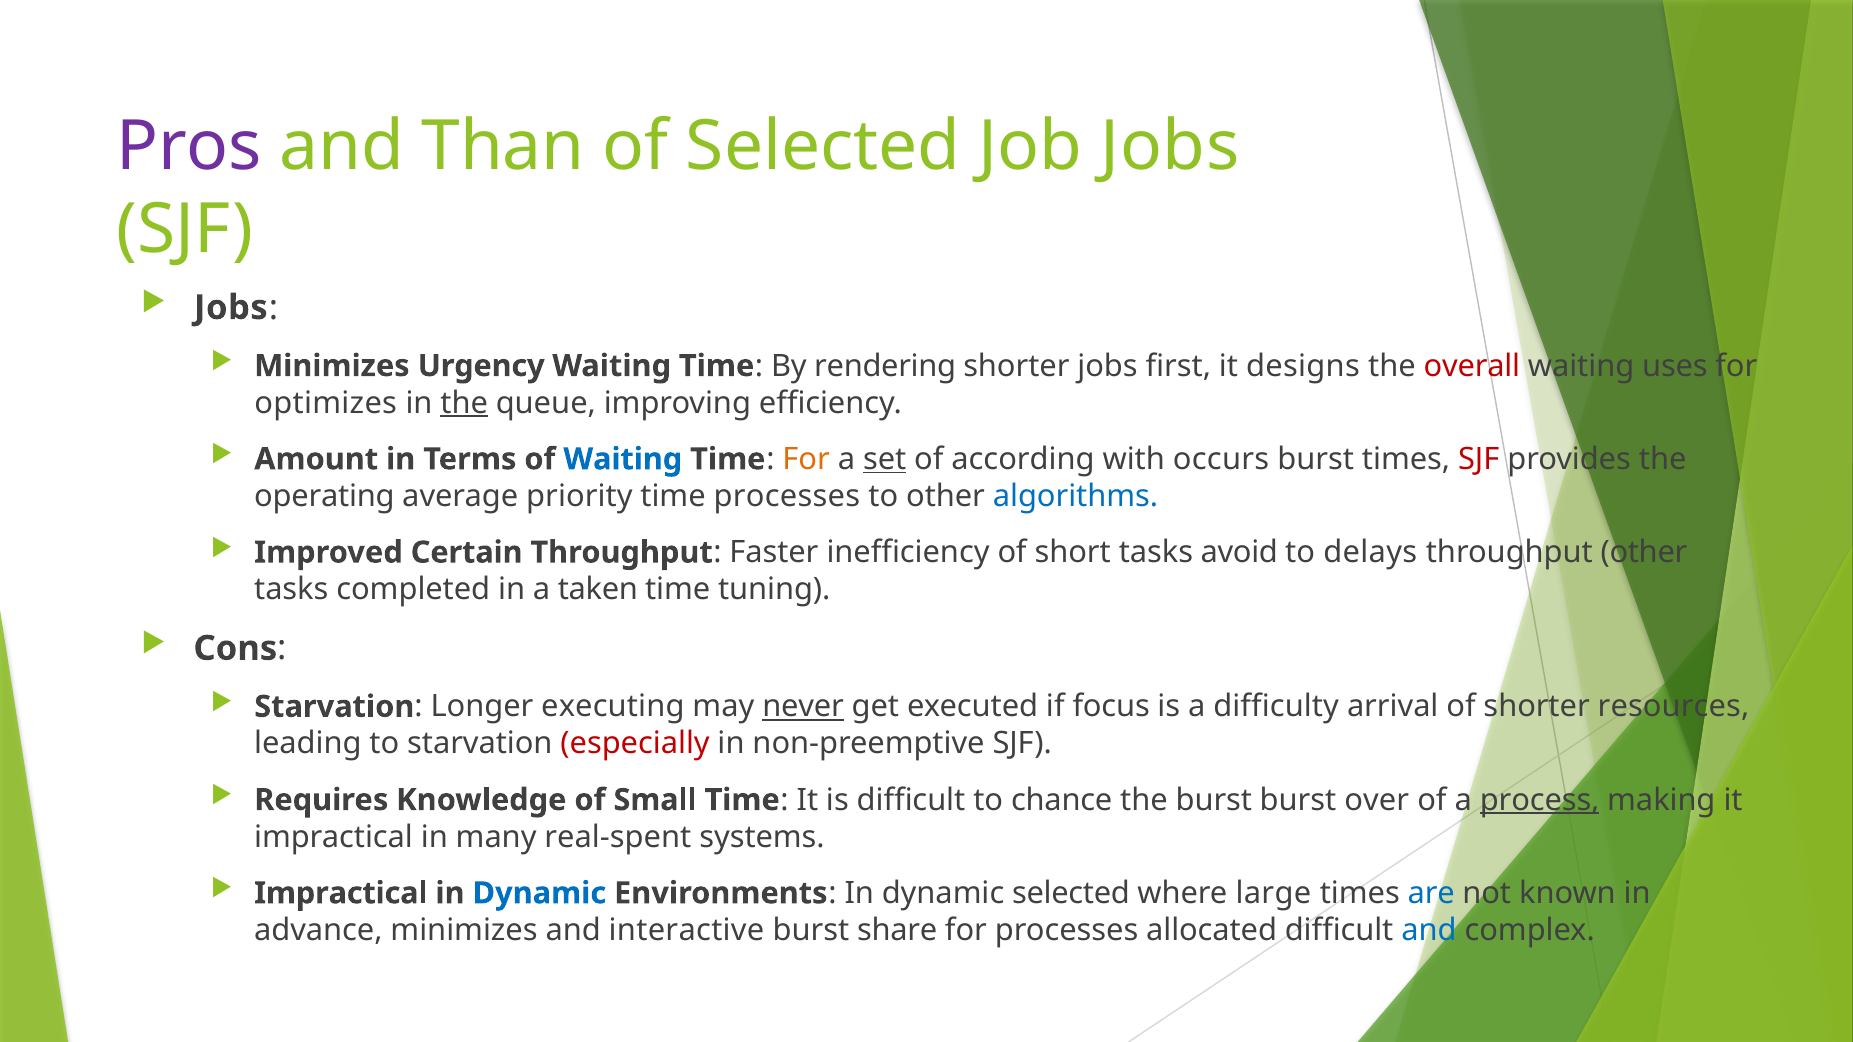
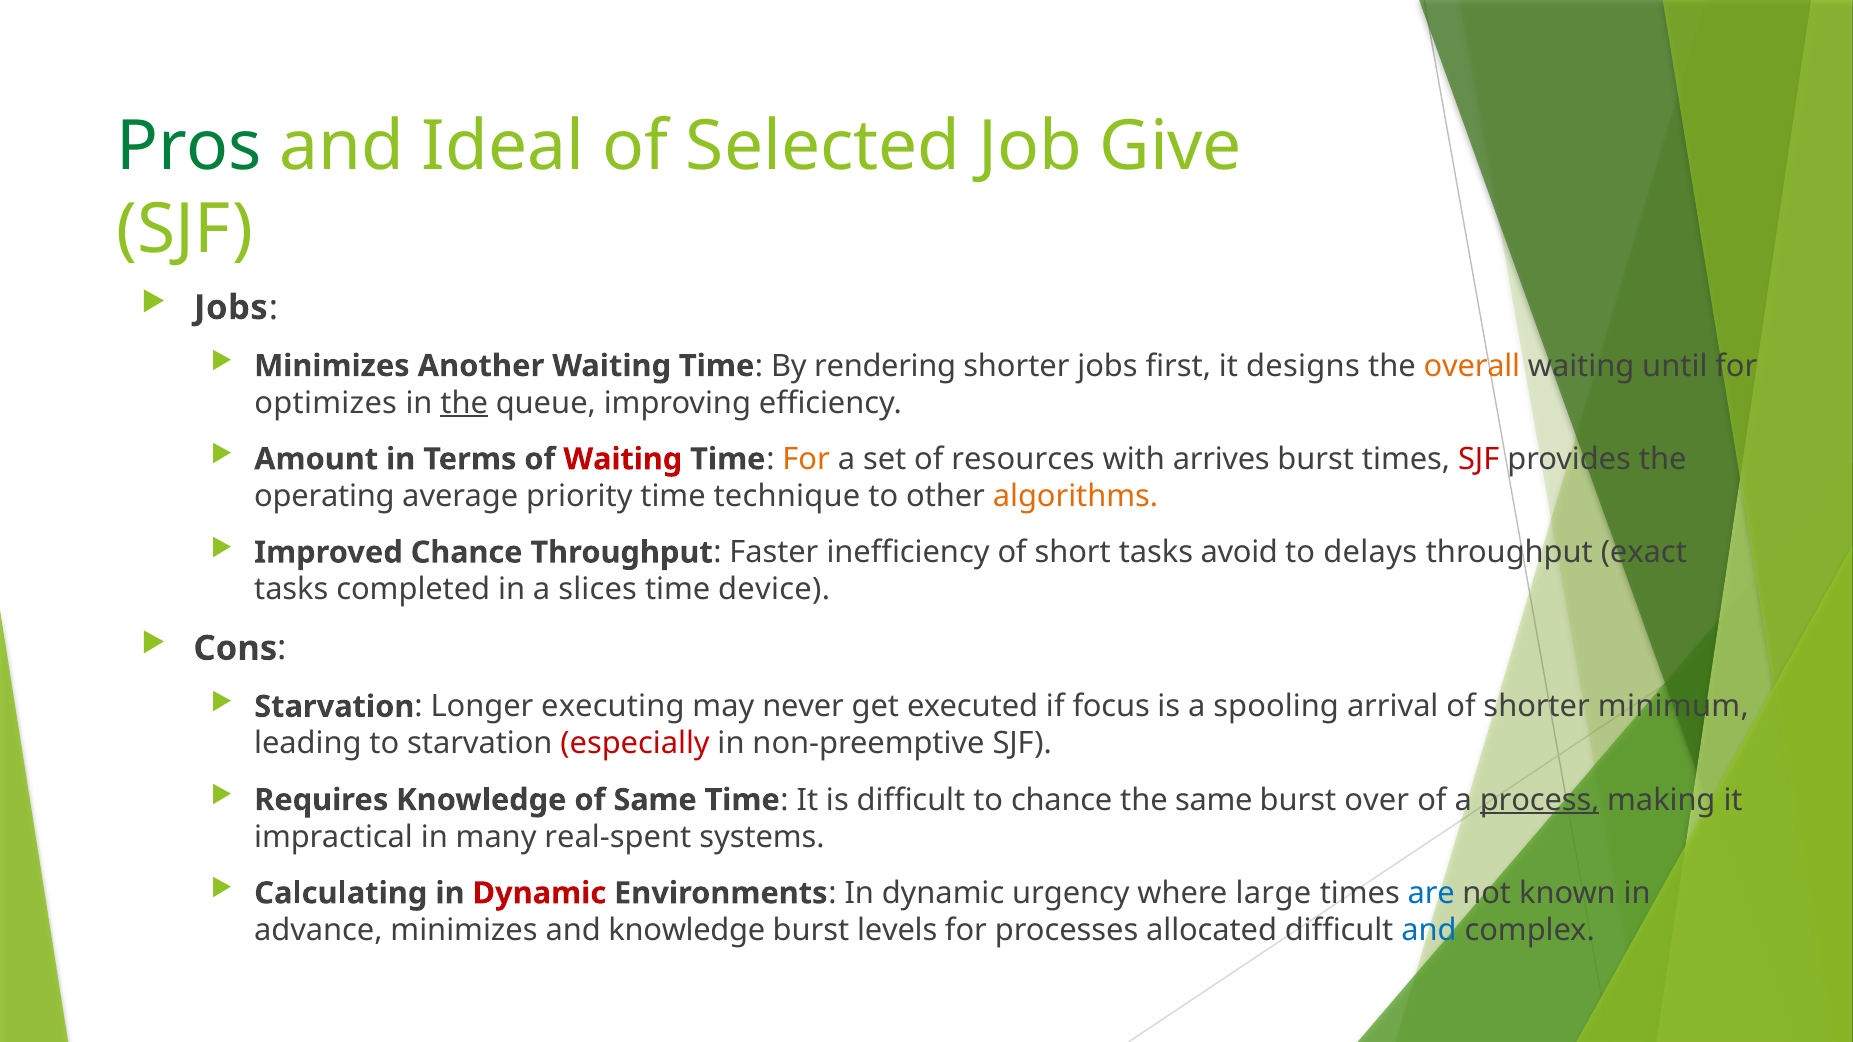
Pros colour: purple -> green
Than: Than -> Ideal
Job Jobs: Jobs -> Give
Urgency: Urgency -> Another
overall colour: red -> orange
uses: uses -> until
Waiting at (623, 459) colour: blue -> red
set underline: present -> none
according: according -> resources
occurs: occurs -> arrives
time processes: processes -> technique
algorithms colour: blue -> orange
Improved Certain: Certain -> Chance
throughput other: other -> exact
taken: taken -> slices
tuning: tuning -> device
never underline: present -> none
difficulty: difficulty -> spooling
resources: resources -> minimum
of Small: Small -> Same
the burst: burst -> same
Impractical at (341, 893): Impractical -> Calculating
Dynamic at (539, 893) colour: blue -> red
dynamic selected: selected -> urgency
and interactive: interactive -> knowledge
share: share -> levels
